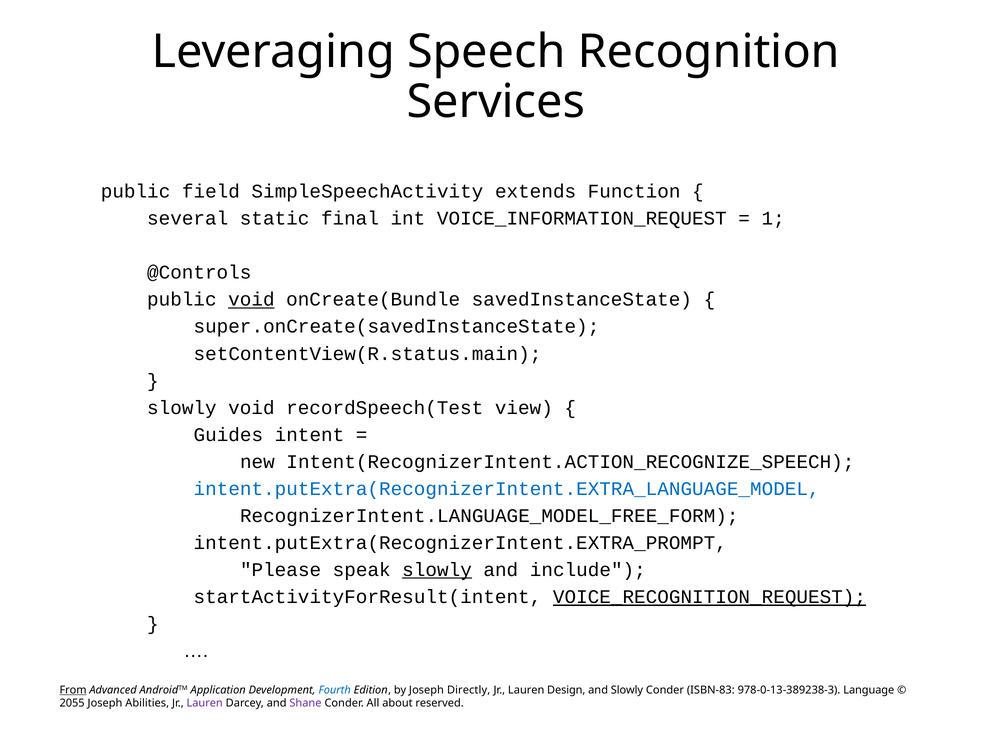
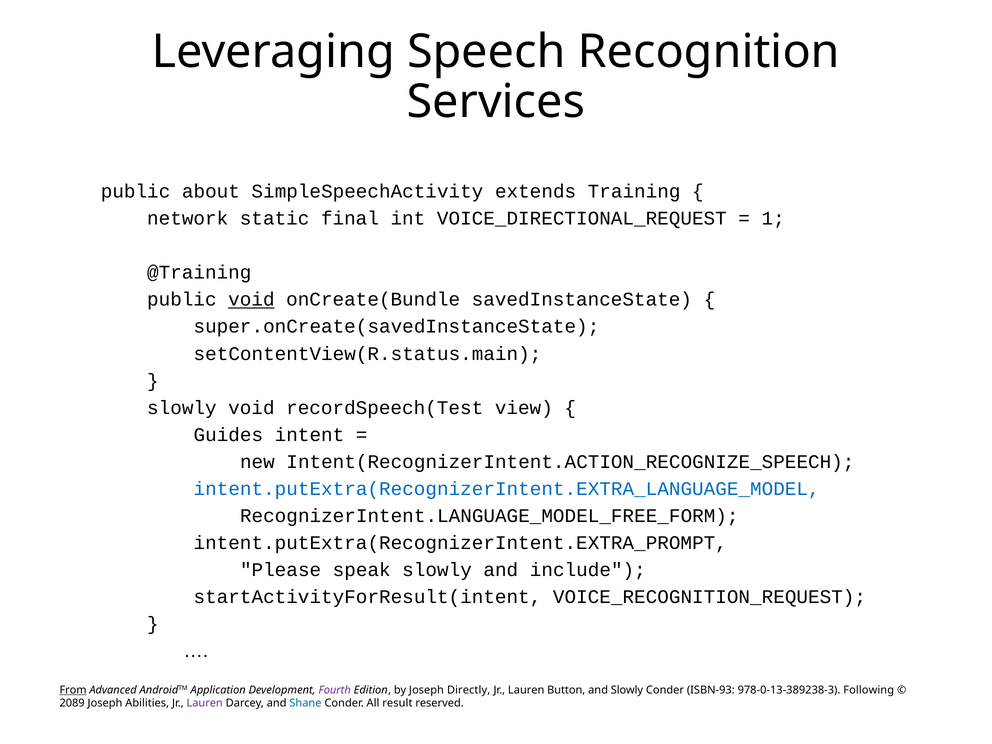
field: field -> about
Function: Function -> Training
several: several -> network
VOICE_INFORMATION_REQUEST: VOICE_INFORMATION_REQUEST -> VOICE_DIRECTIONAL_REQUEST
@Controls: @Controls -> @Training
slowly at (437, 570) underline: present -> none
VOICE_RECOGNITION_REQUEST underline: present -> none
Fourth colour: blue -> purple
Design: Design -> Button
ISBN-83: ISBN-83 -> ISBN-93
Language: Language -> Following
2055: 2055 -> 2089
Shane colour: purple -> blue
about: about -> result
